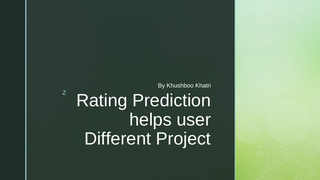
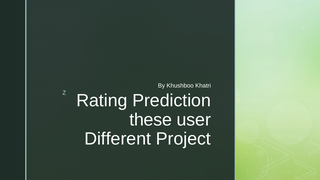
helps: helps -> these
